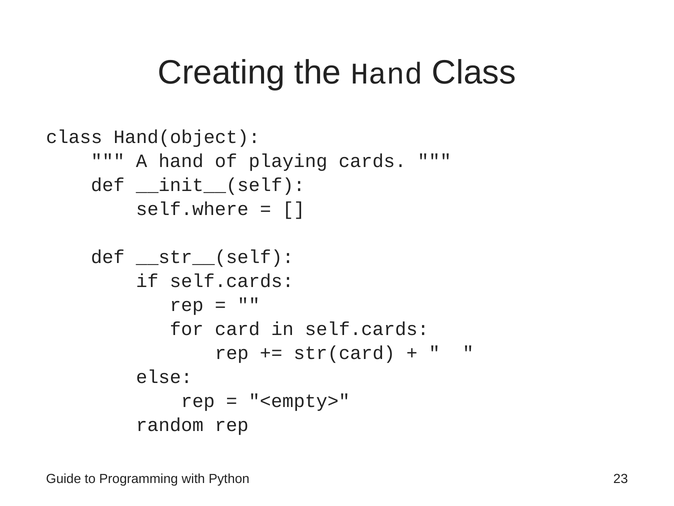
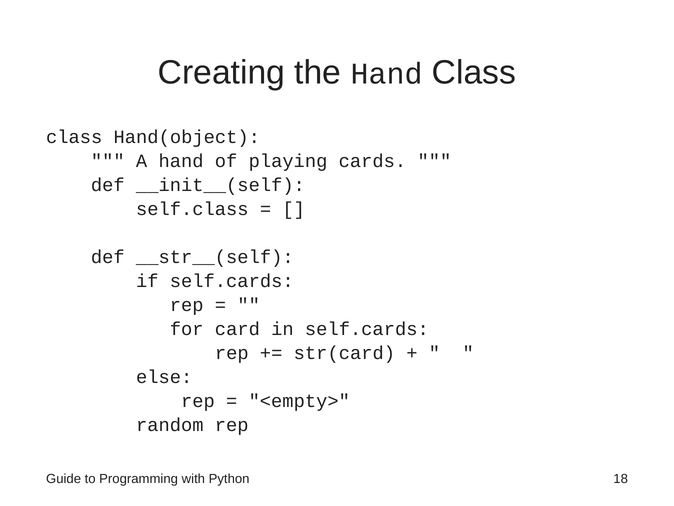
self.where: self.where -> self.class
23: 23 -> 18
